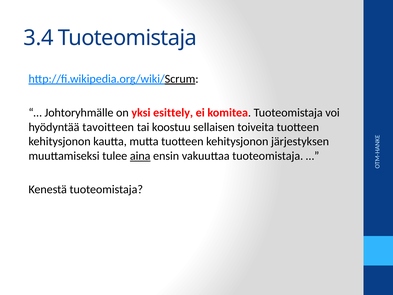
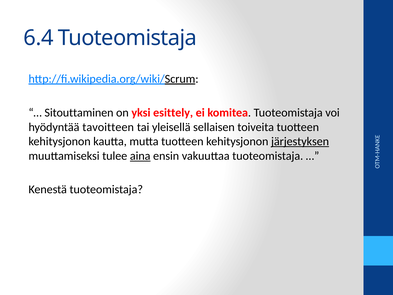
3.4: 3.4 -> 6.4
Johtoryhmälle: Johtoryhmälle -> Sitouttaminen
koostuu: koostuu -> yleisellä
järjestyksen underline: none -> present
